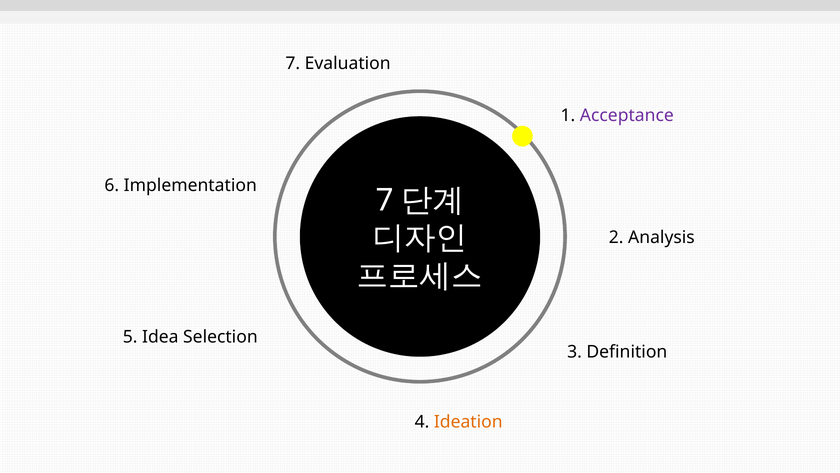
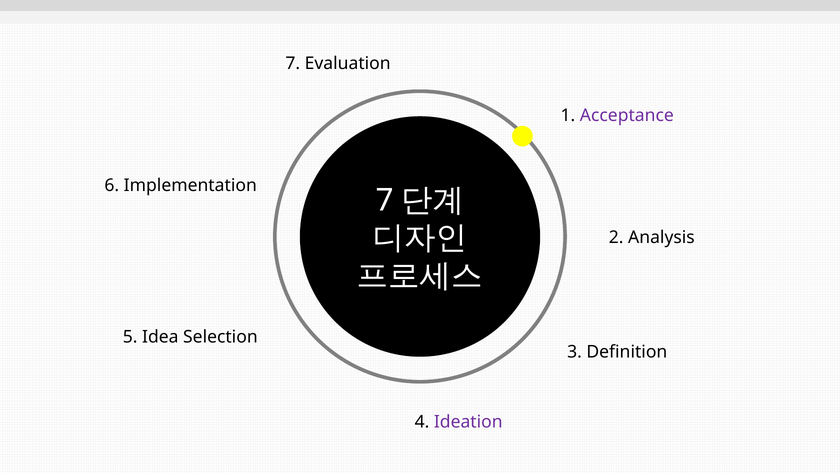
Ideation colour: orange -> purple
